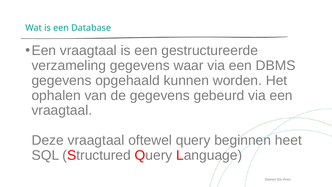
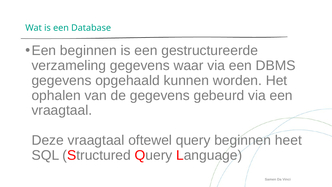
vraagtaal at (88, 51): vraagtaal -> beginnen
